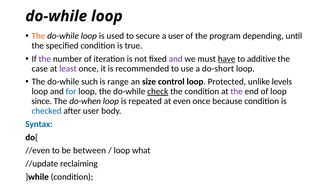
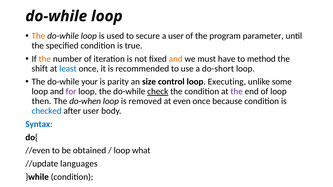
depending: depending -> parameter
the at (45, 59) colour: purple -> orange
and at (176, 59) colour: purple -> orange
have underline: present -> none
additive: additive -> method
case: case -> shift
least colour: purple -> blue
such: such -> your
range: range -> parity
Protected: Protected -> Executing
levels: levels -> some
for colour: blue -> purple
since: since -> then
repeated: repeated -> removed
between: between -> obtained
reclaiming: reclaiming -> languages
